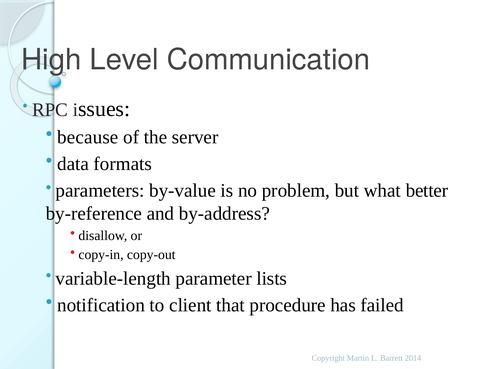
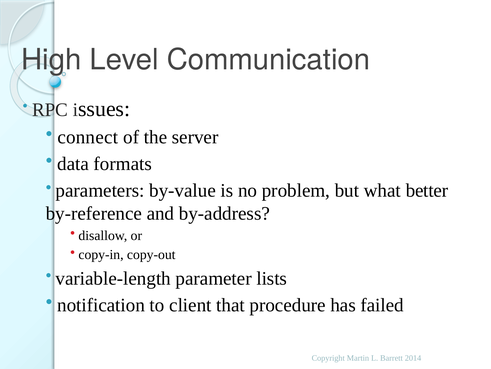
because: because -> connect
